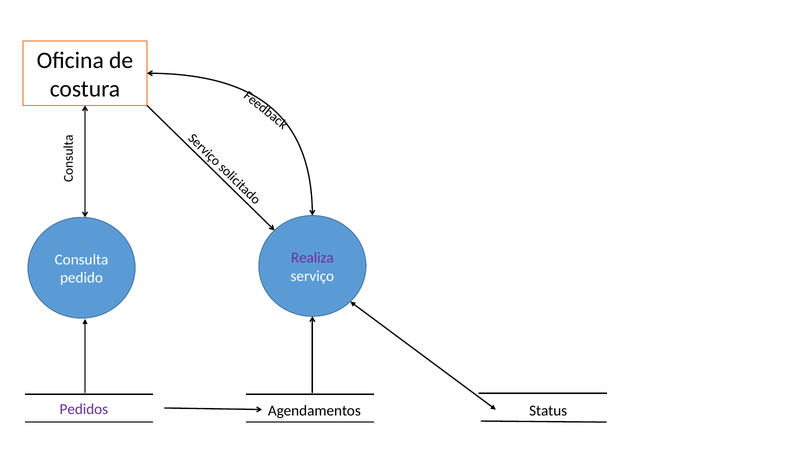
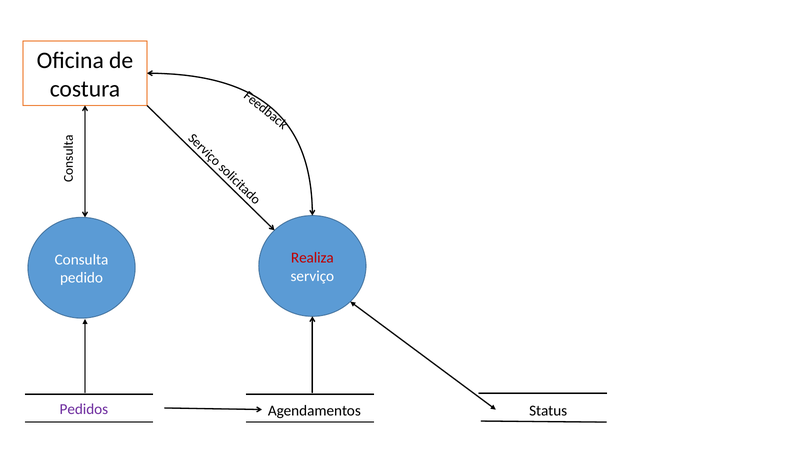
Realiza colour: purple -> red
